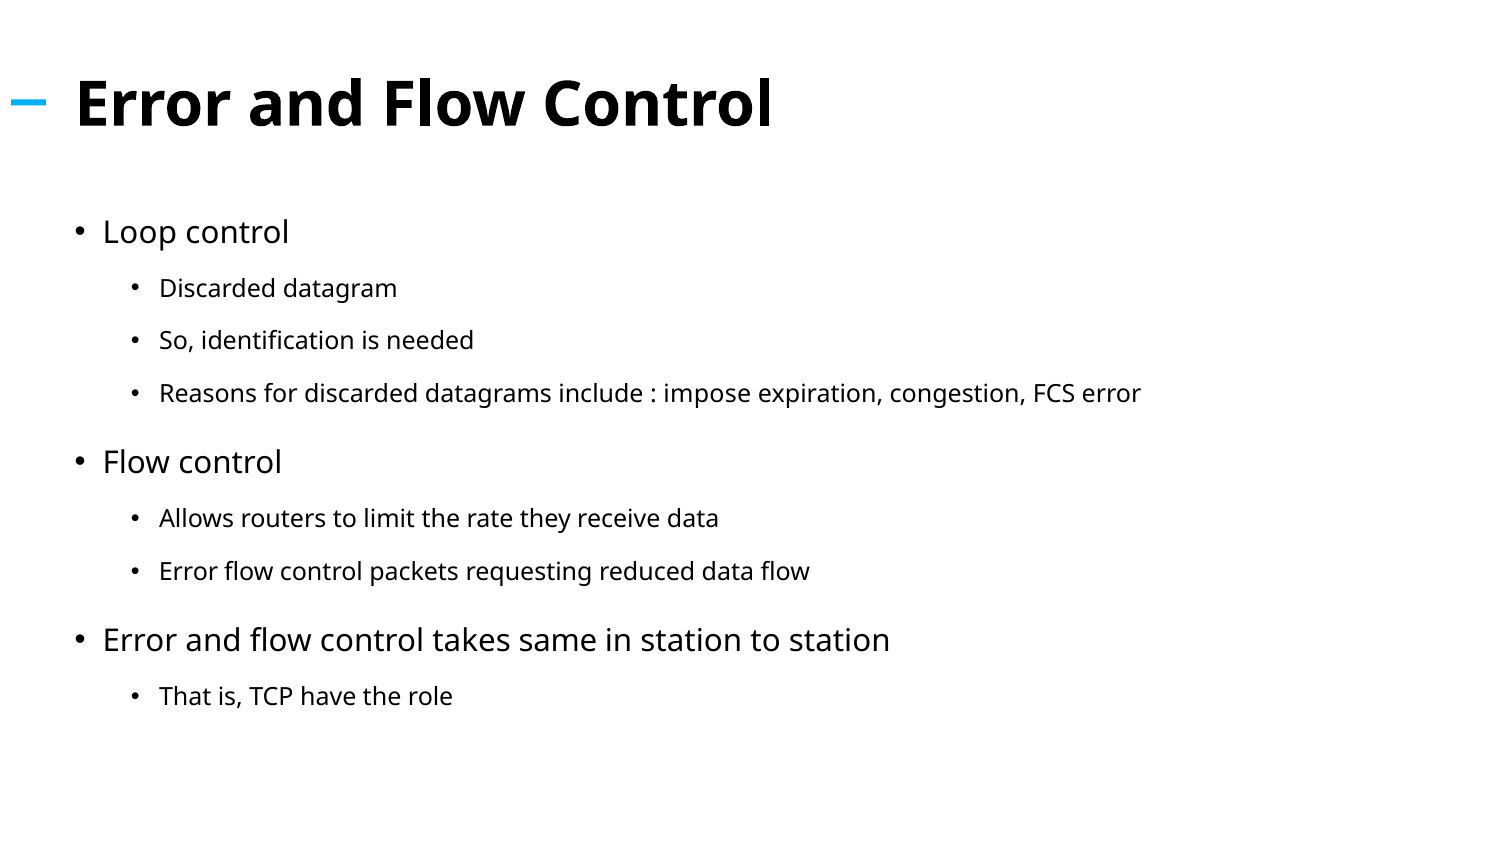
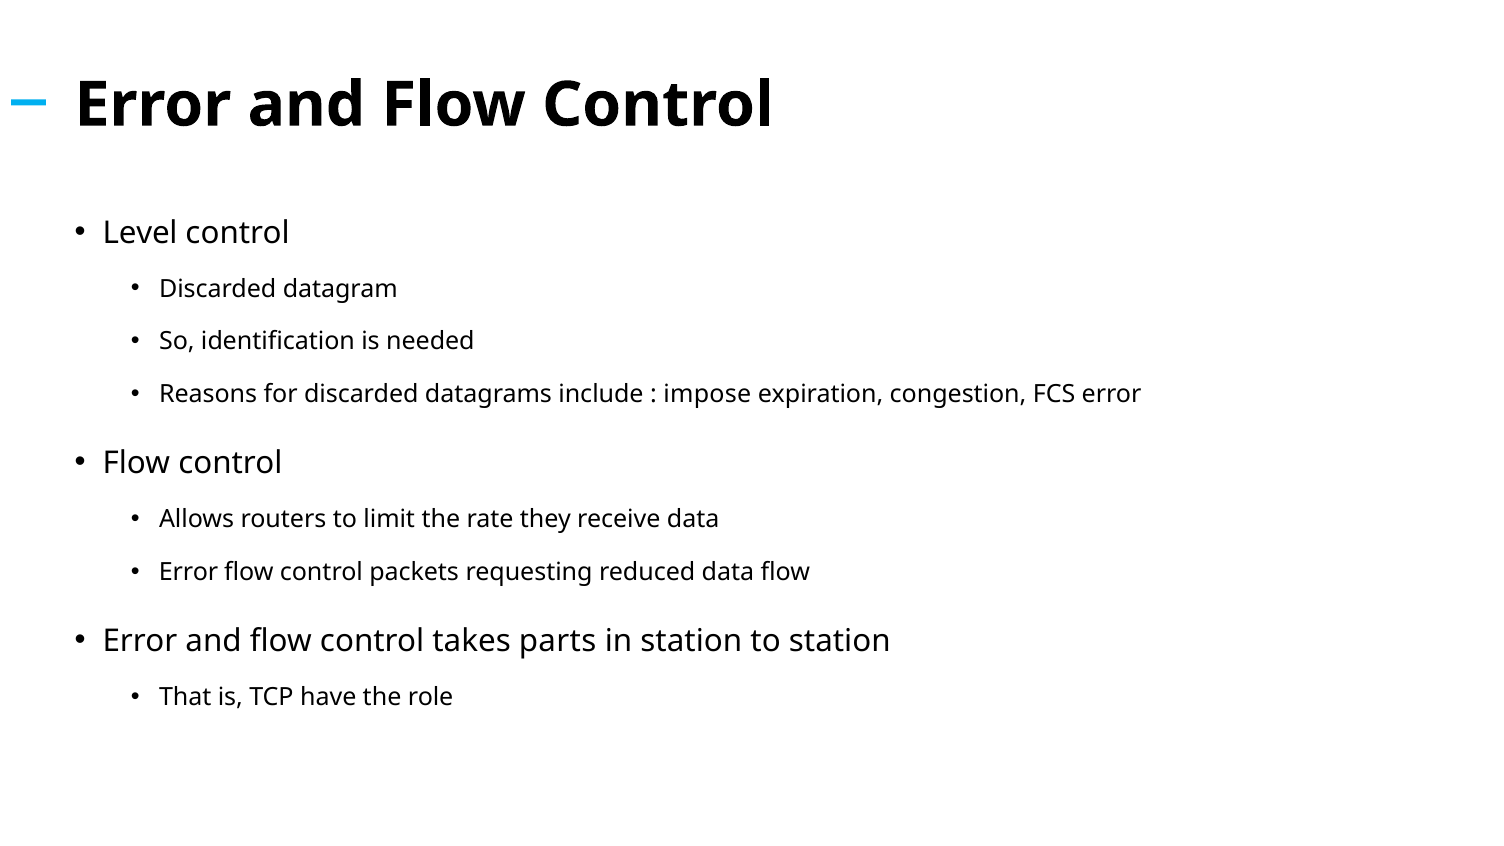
Loop: Loop -> Level
same: same -> parts
